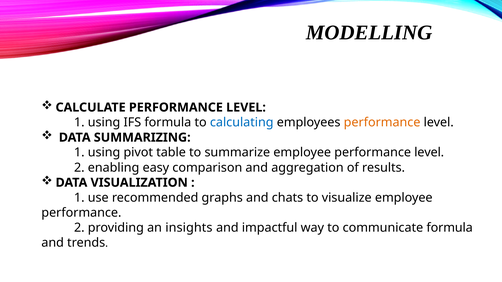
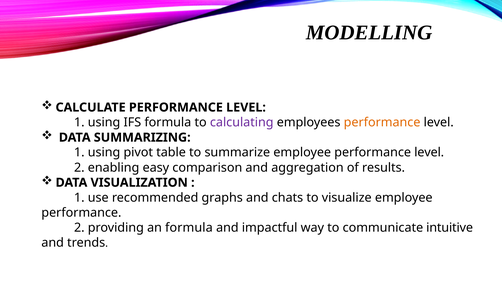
calculating colour: blue -> purple
an insights: insights -> formula
communicate formula: formula -> intuitive
